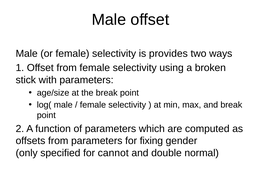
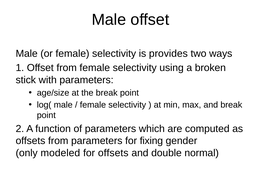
specified: specified -> modeled
for cannot: cannot -> offsets
